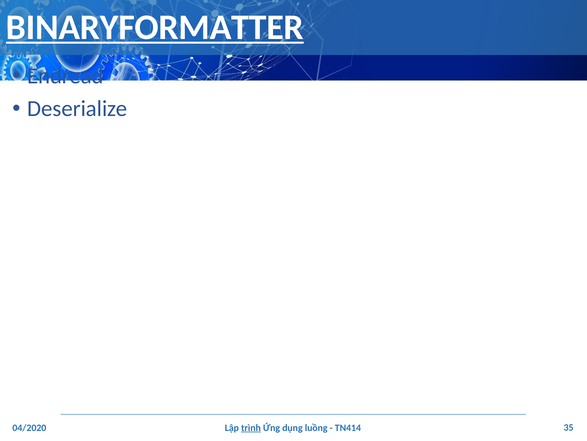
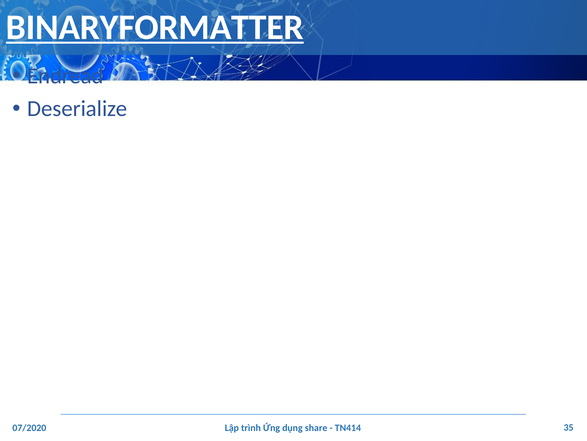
04/2020: 04/2020 -> 07/2020
trình underline: present -> none
luồng: luồng -> share
